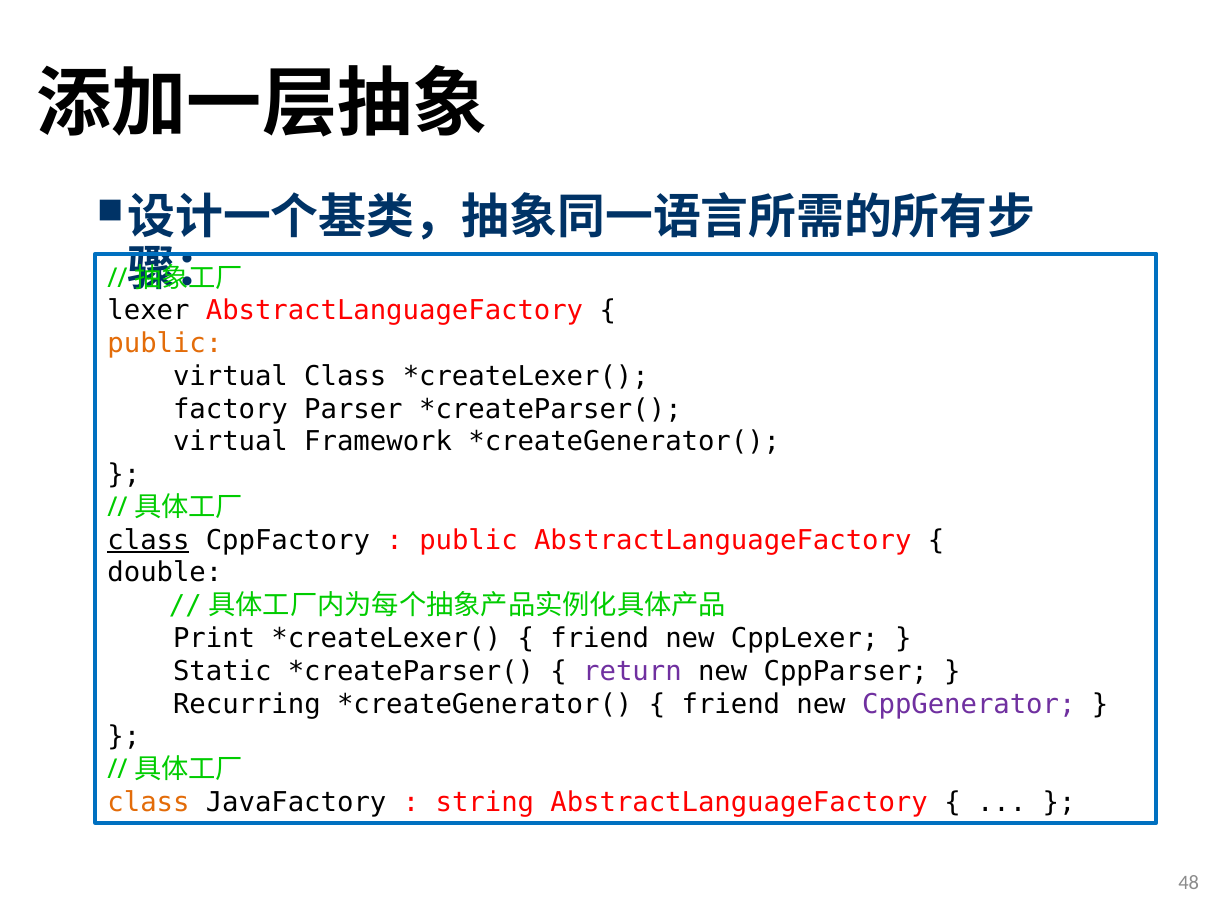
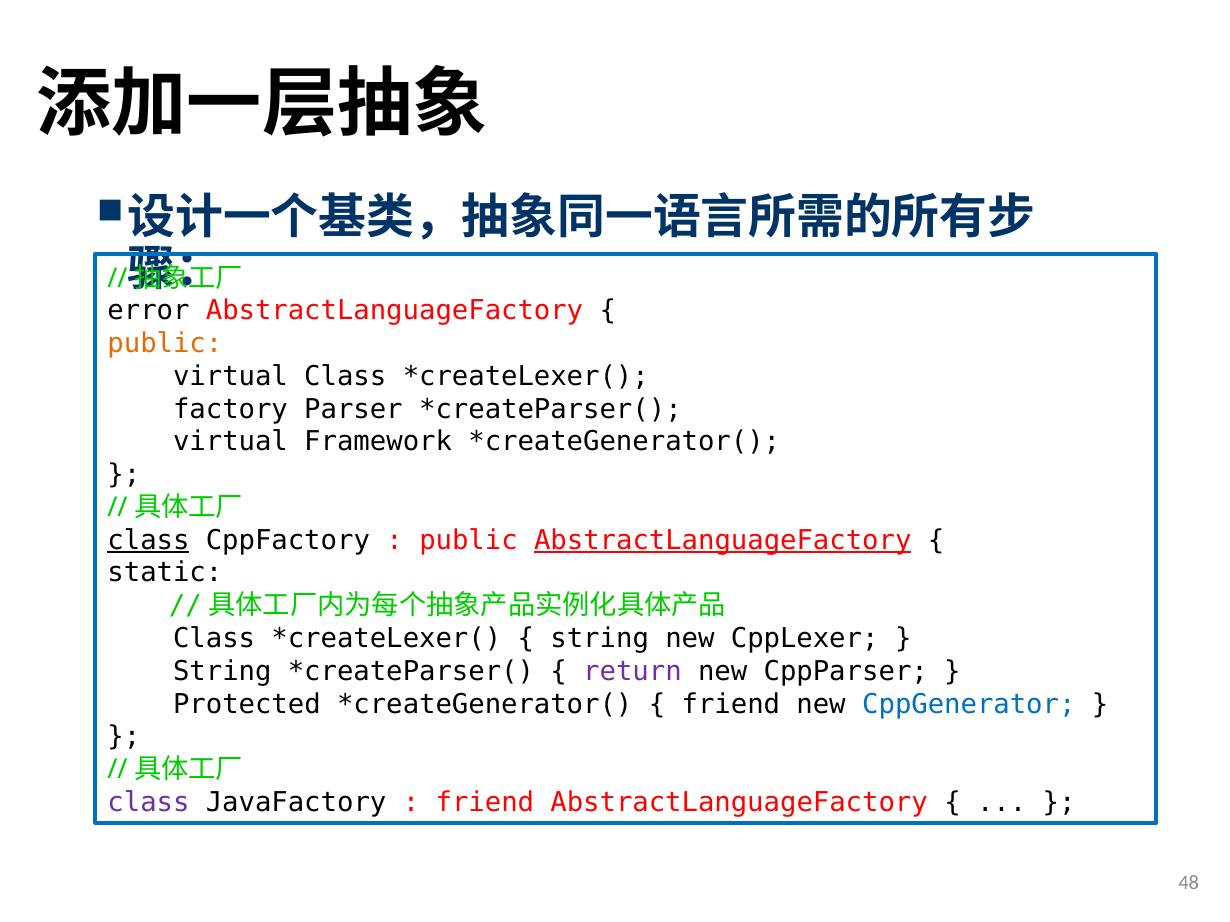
lexer: lexer -> error
AbstractLanguageFactory at (723, 540) underline: none -> present
double: double -> static
Print at (214, 639): Print -> Class
friend at (600, 639): friend -> string
Static at (222, 672): Static -> String
Recurring: Recurring -> Protected
CppGenerator colour: purple -> blue
class at (148, 803) colour: orange -> purple
string at (485, 803): string -> friend
